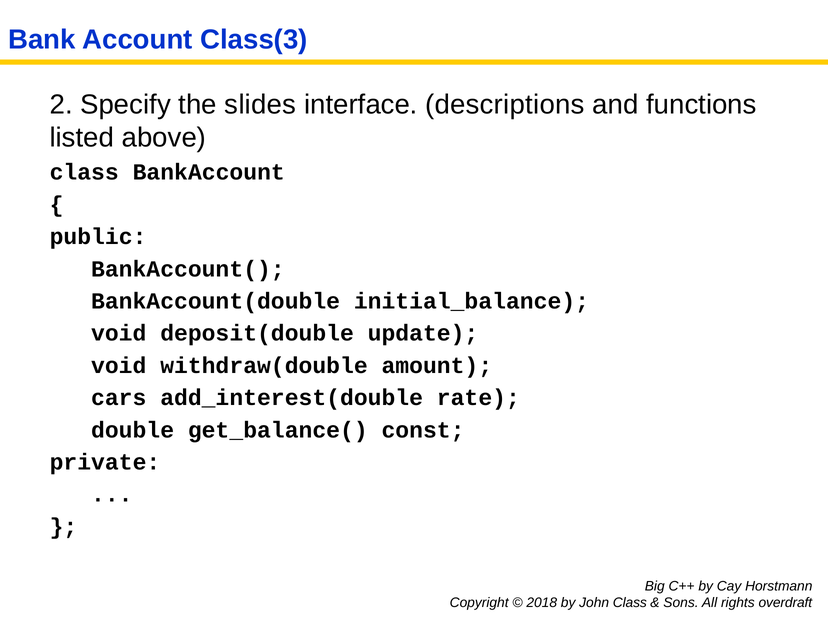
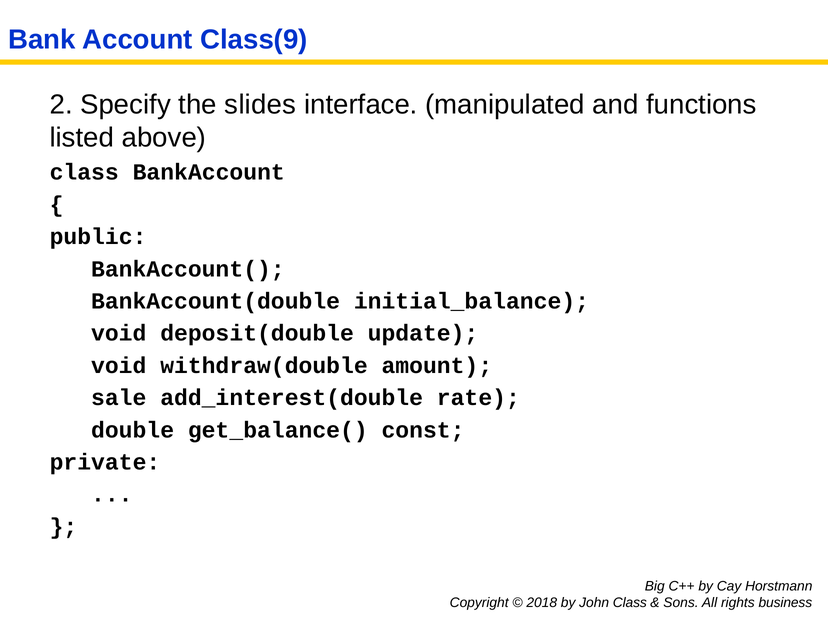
Class(3: Class(3 -> Class(9
descriptions: descriptions -> manipulated
cars: cars -> sale
overdraft: overdraft -> business
